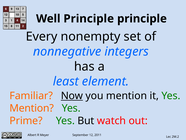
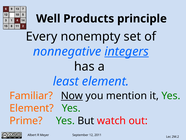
Well Principle: Principle -> Products
integers underline: none -> present
Mention at (32, 108): Mention -> Element
